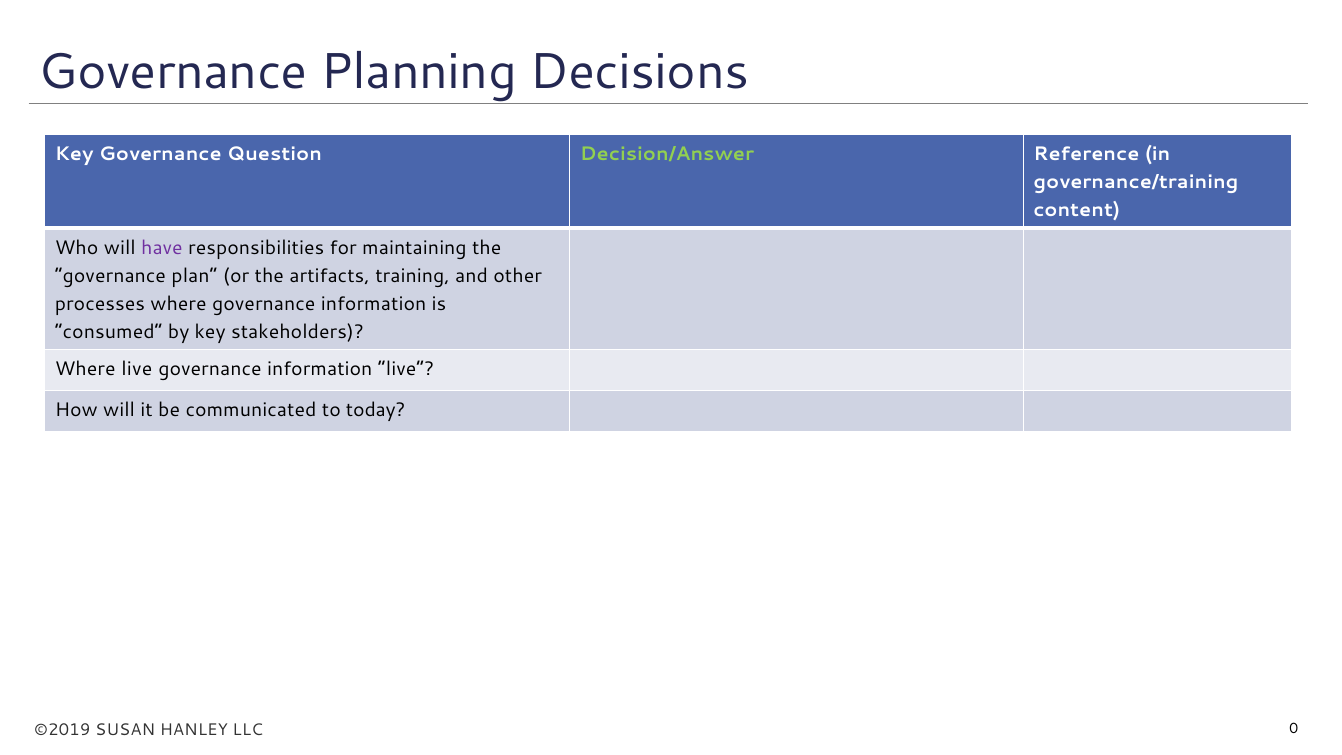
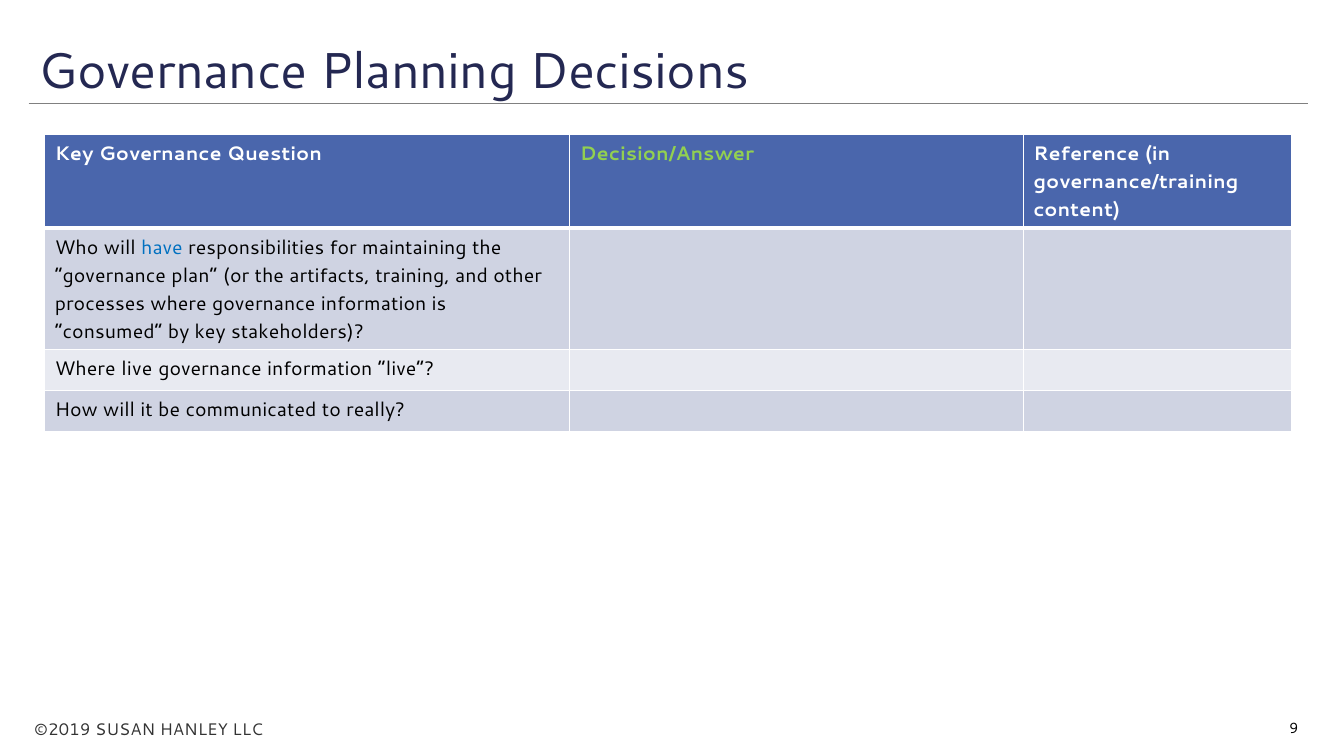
have colour: purple -> blue
today: today -> really
0: 0 -> 9
